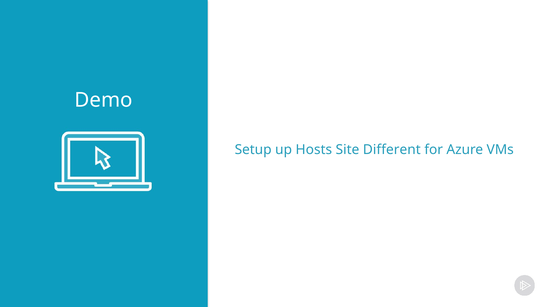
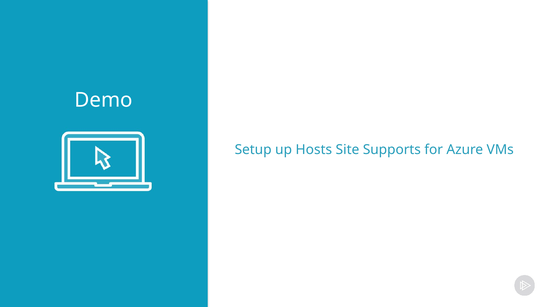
Different: Different -> Supports
